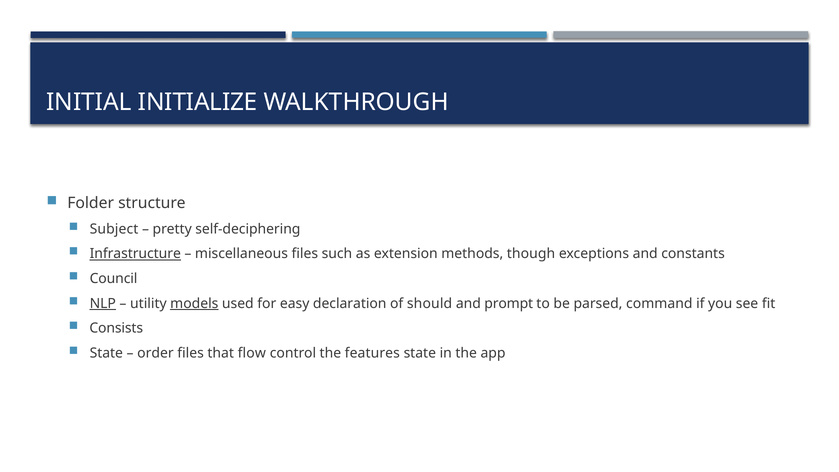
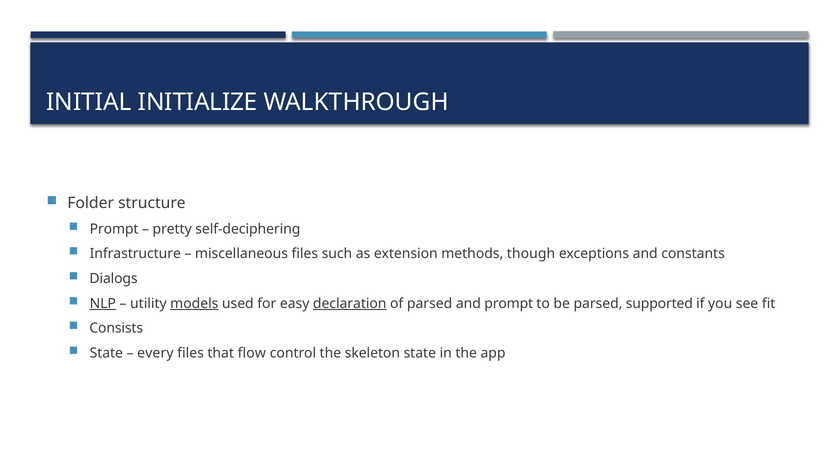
Subject at (114, 229): Subject -> Prompt
Infrastructure underline: present -> none
Council: Council -> Dialogs
declaration underline: none -> present
of should: should -> parsed
command: command -> supported
order: order -> every
features: features -> skeleton
